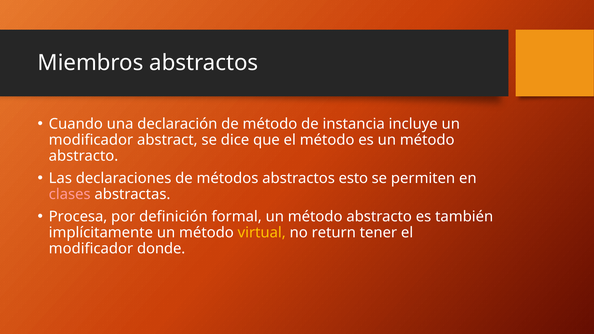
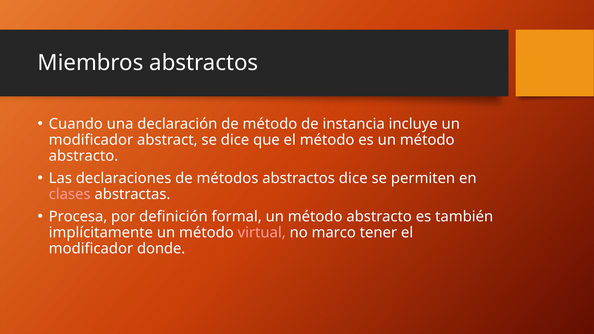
abstractos esto: esto -> dice
virtual colour: yellow -> pink
return: return -> marco
